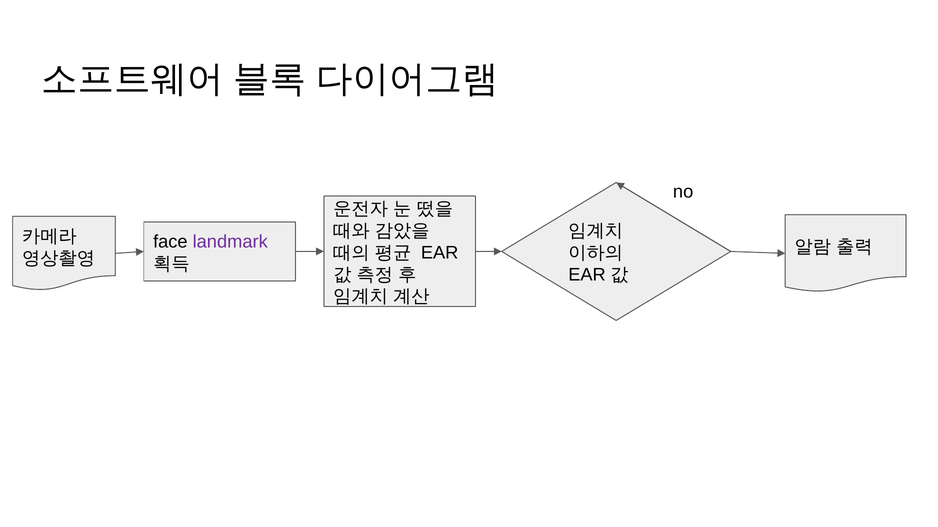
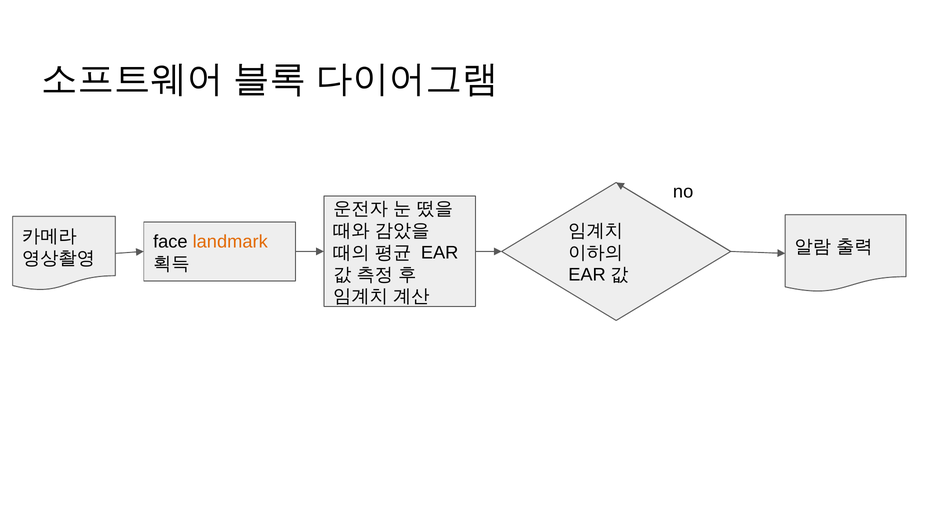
landmark colour: purple -> orange
